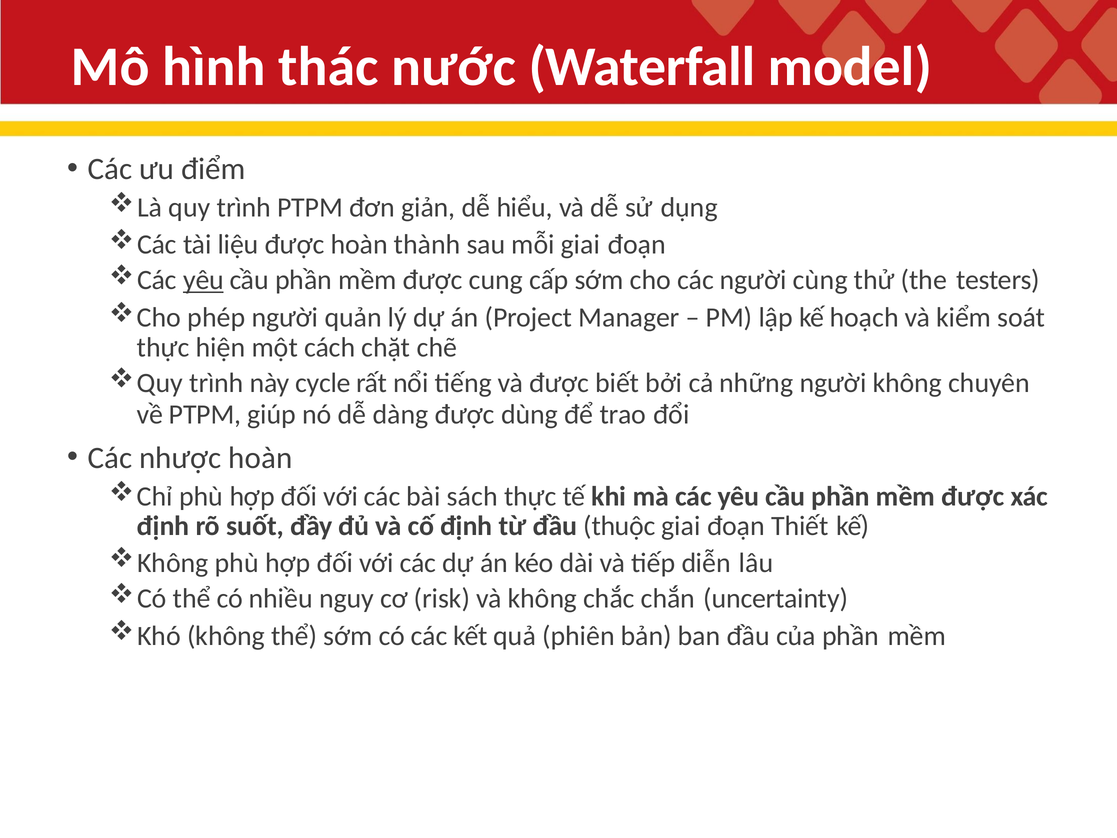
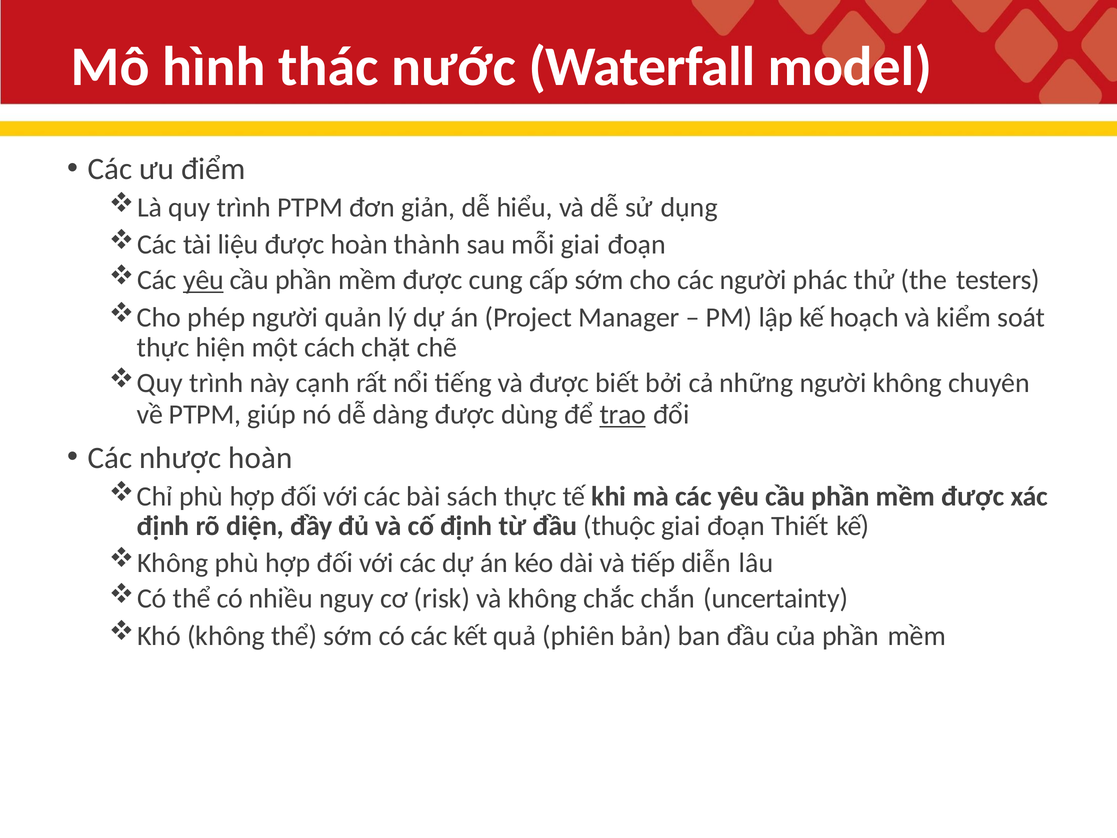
cùng: cùng -> phác
cycle: cycle -> cạnh
trao underline: none -> present
suốt: suốt -> diện
